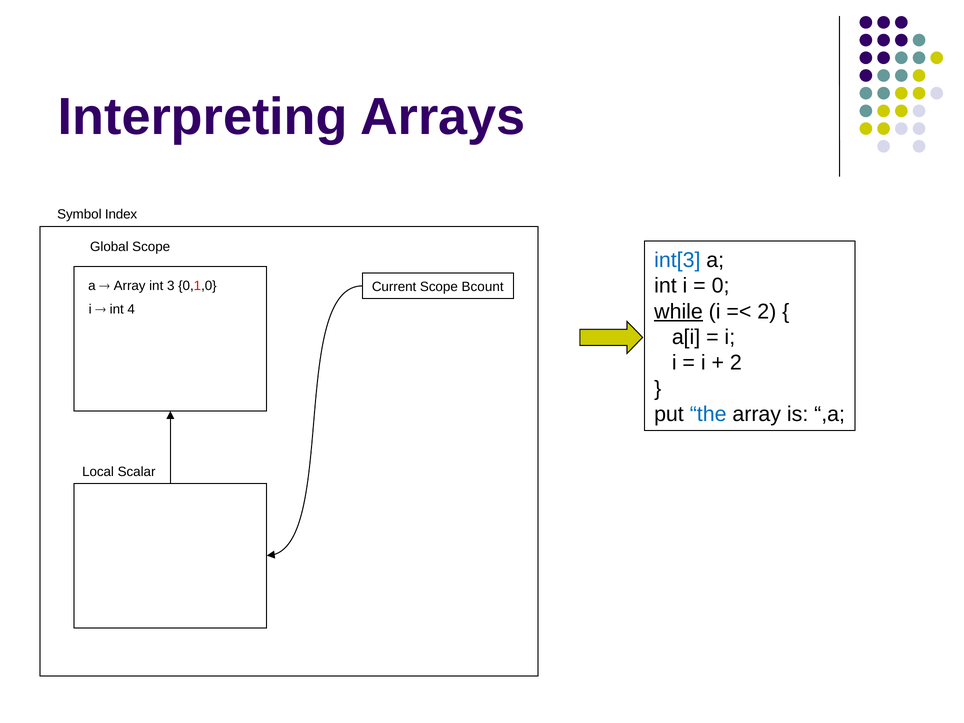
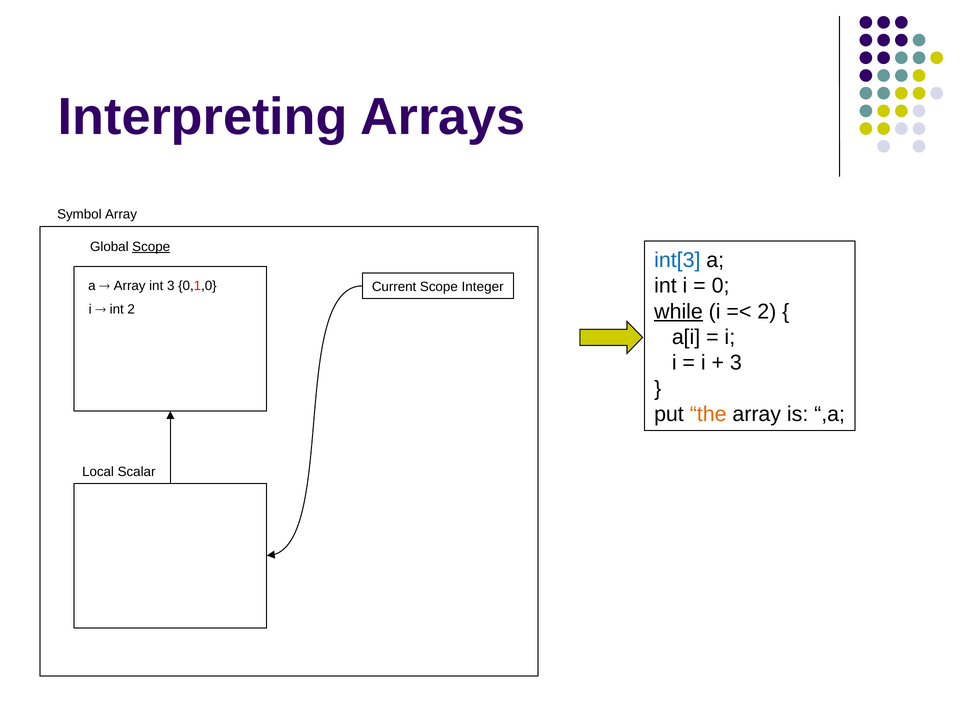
Symbol Index: Index -> Array
Scope at (151, 247) underline: none -> present
Bcount: Bcount -> Integer
int 4: 4 -> 2
2 at (736, 363): 2 -> 3
the colour: blue -> orange
